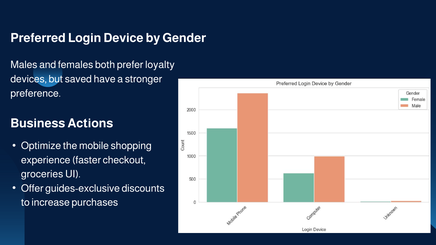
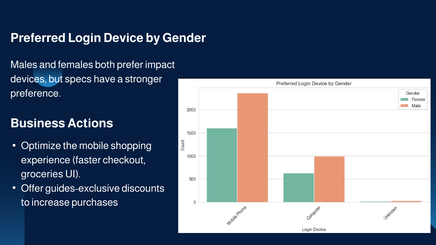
loyalty: loyalty -> impact
saved: saved -> specs
